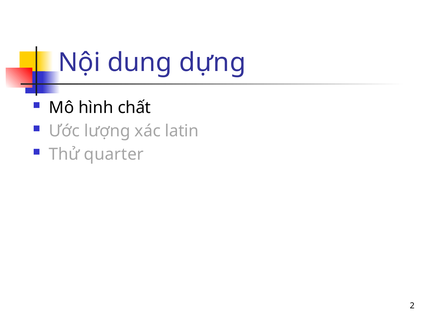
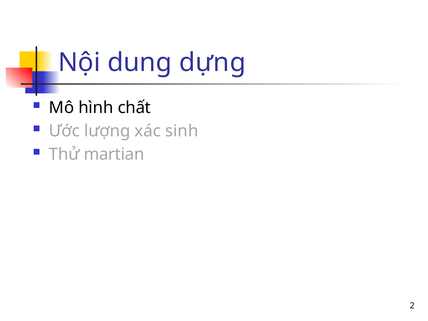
latin: latin -> sinh
quarter: quarter -> martian
